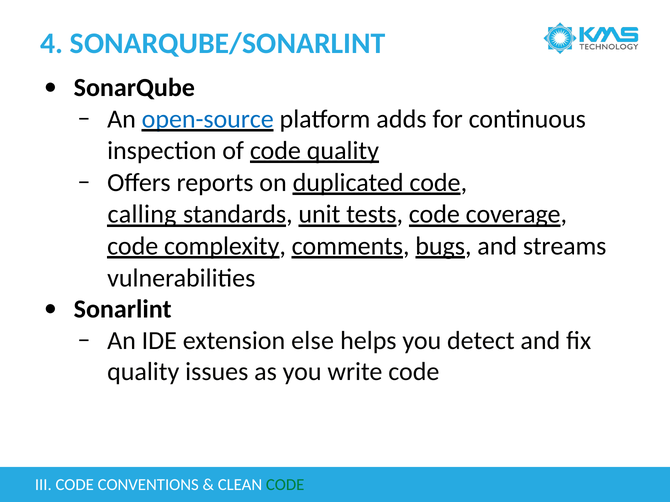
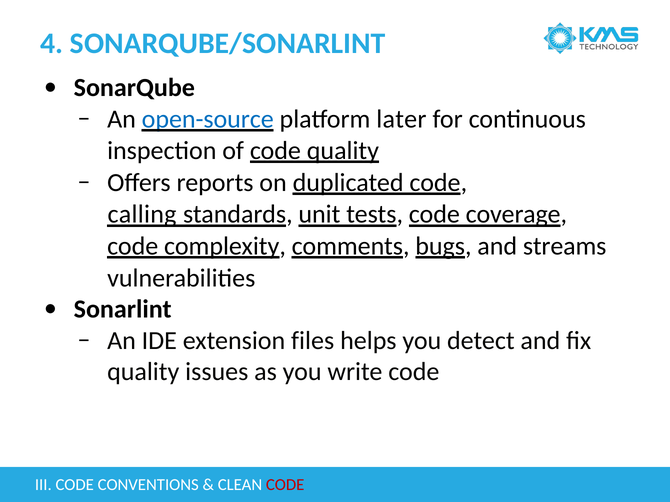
adds: adds -> later
else: else -> files
CODE at (285, 485) colour: green -> red
